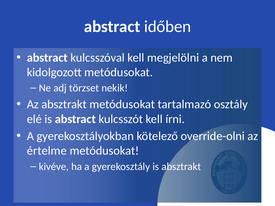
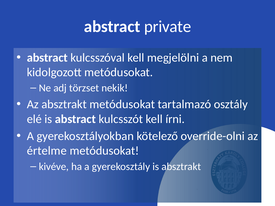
időben: időben -> private
